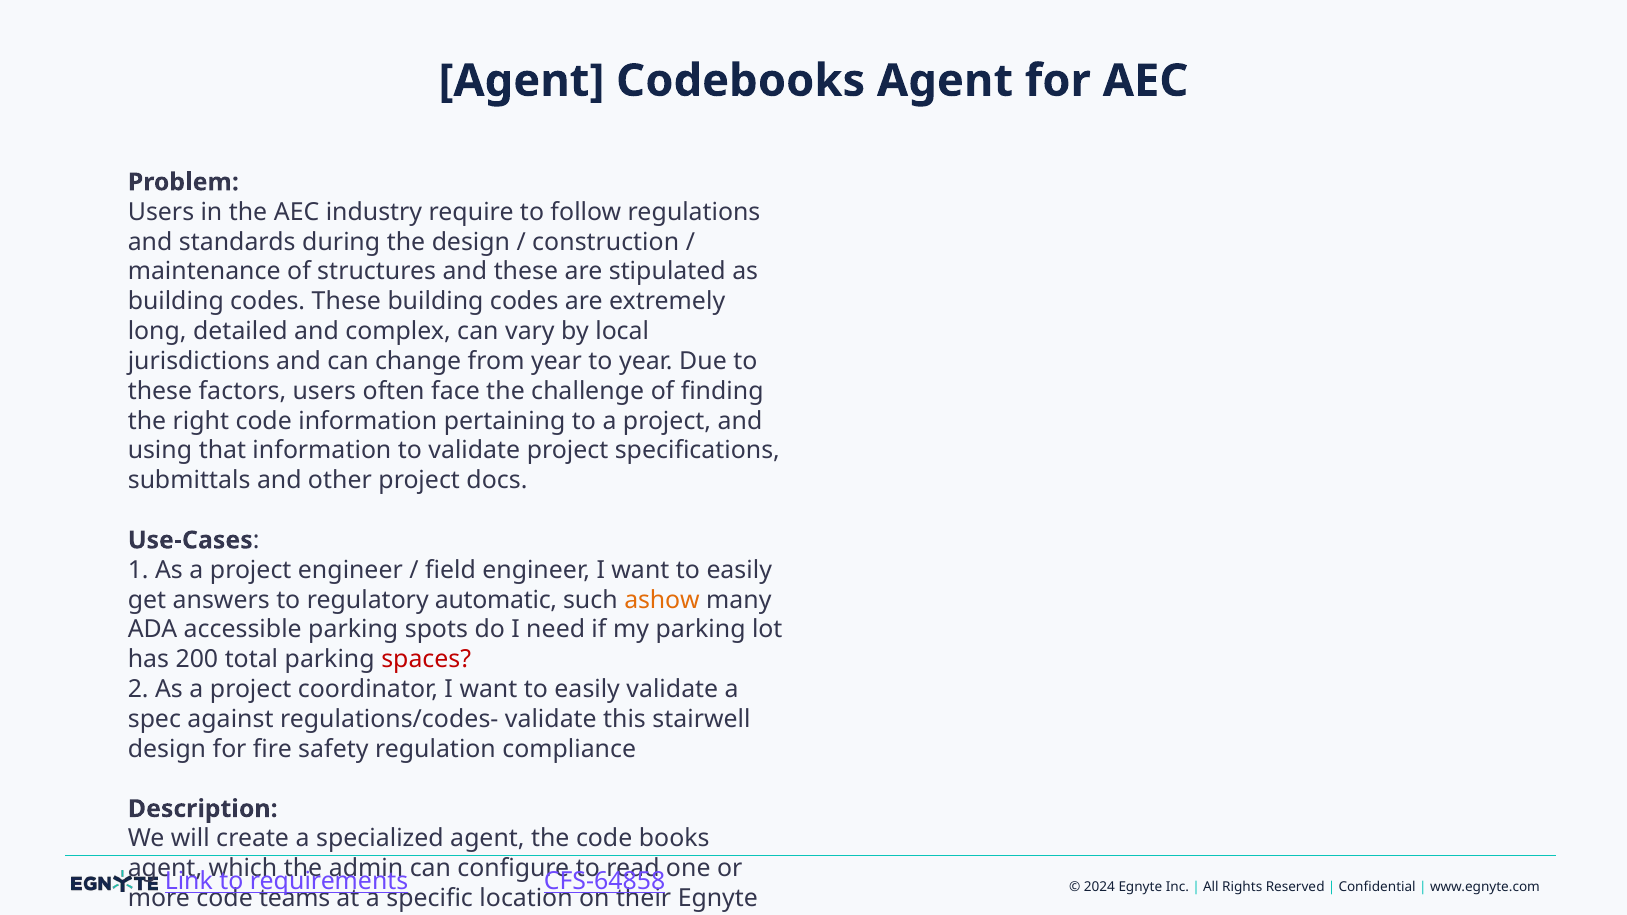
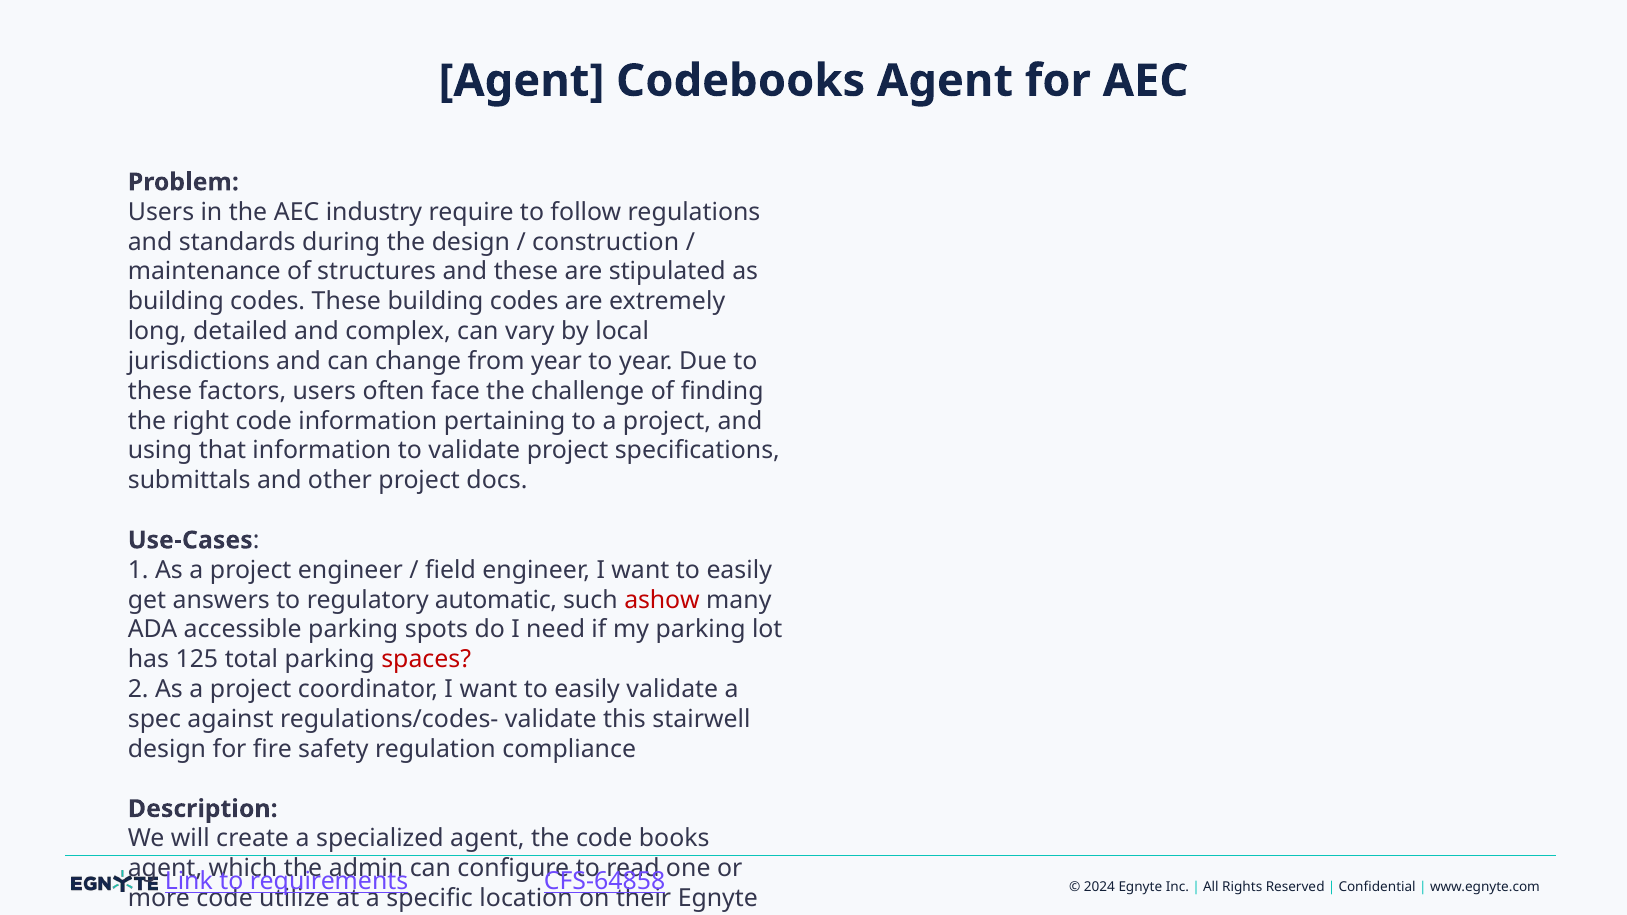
ashow colour: orange -> red
200: 200 -> 125
teams: teams -> utilize
